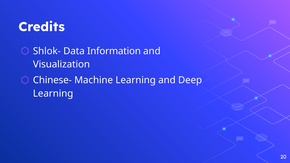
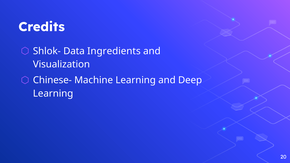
Information: Information -> Ingredients
